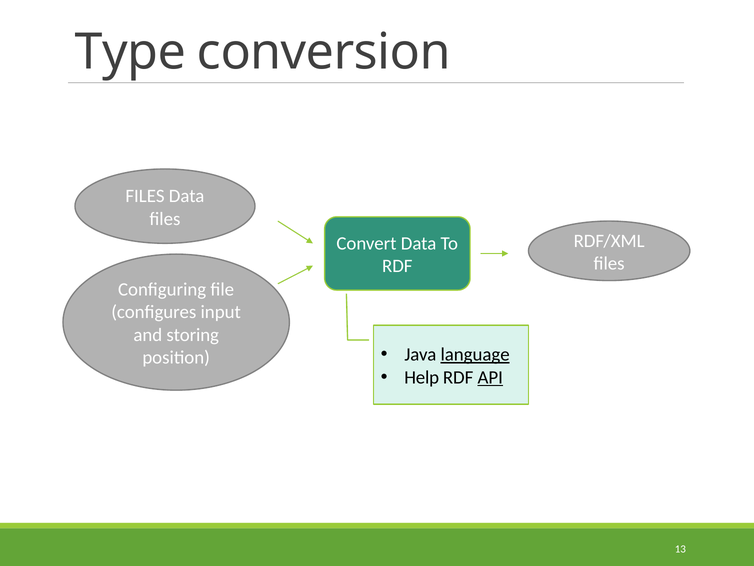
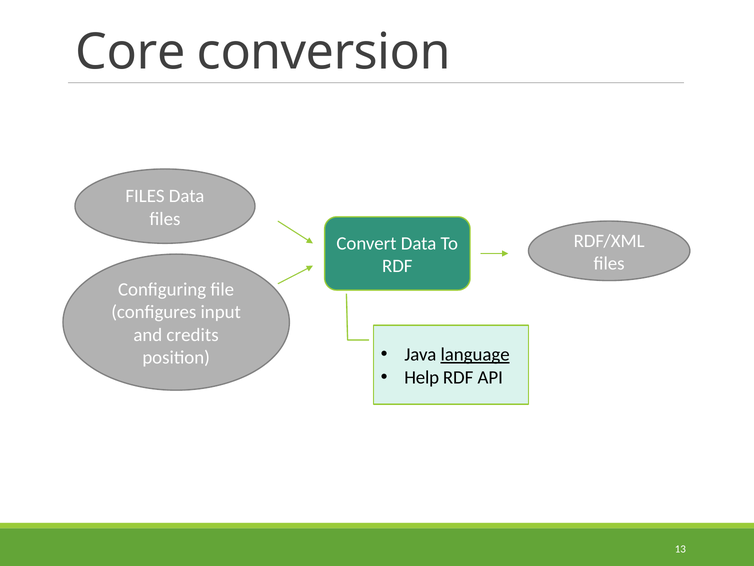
Type: Type -> Core
storing: storing -> credits
API underline: present -> none
